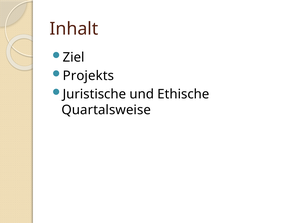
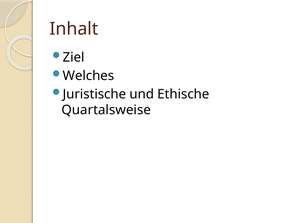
Projekts: Projekts -> Welches
